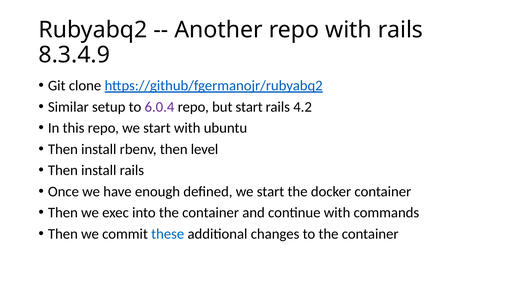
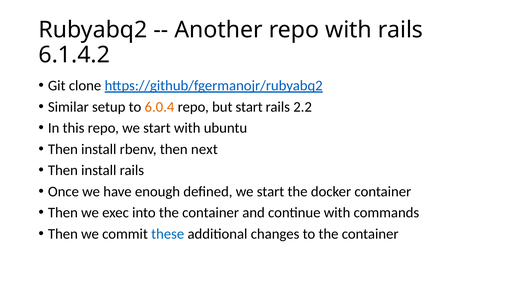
8.3.4.9: 8.3.4.9 -> 6.1.4.2
6.0.4 colour: purple -> orange
4.2: 4.2 -> 2.2
level: level -> next
